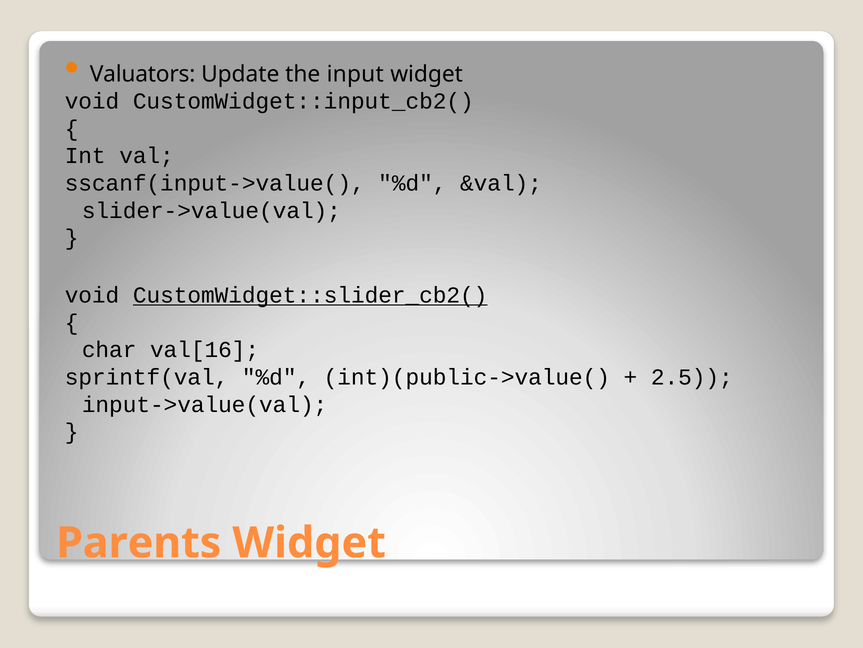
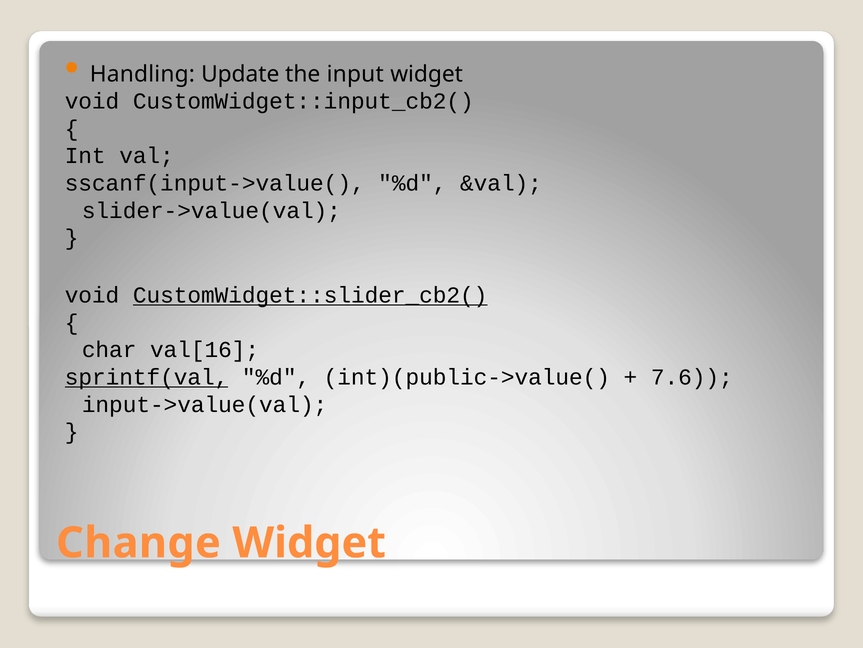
Valuators: Valuators -> Handling
sprintf(val underline: none -> present
2.5: 2.5 -> 7.6
Parents: Parents -> Change
